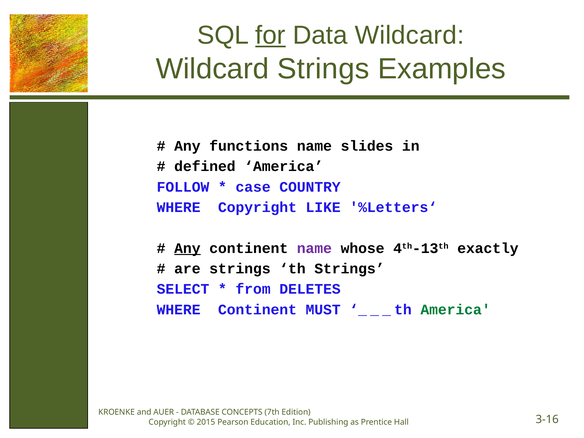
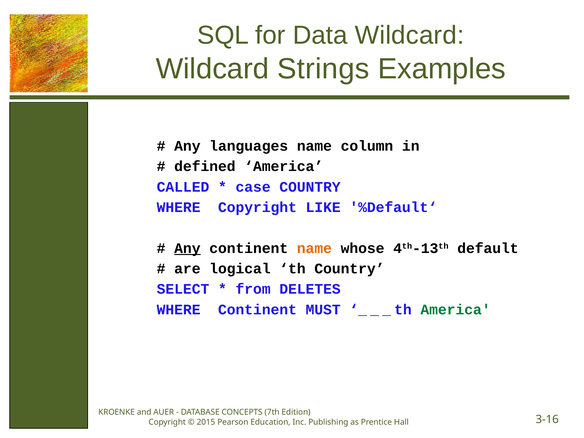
for underline: present -> none
functions: functions -> languages
slides: slides -> column
FOLLOW: FOLLOW -> CALLED
%Letters‘: %Letters‘ -> %Default‘
name at (314, 248) colour: purple -> orange
exactly: exactly -> default
are strings: strings -> logical
th Strings: Strings -> Country
